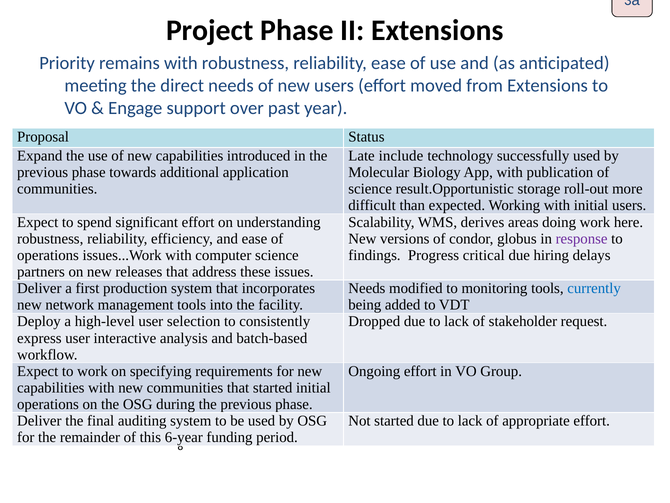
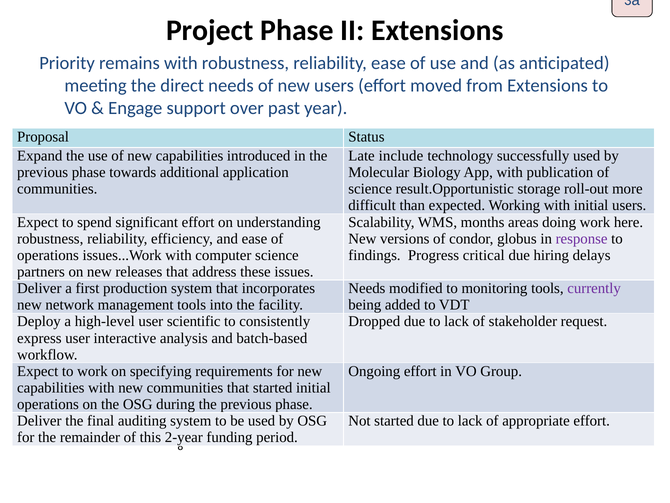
derives: derives -> months
currently colour: blue -> purple
selection: selection -> scientific
6-year: 6-year -> 2-year
